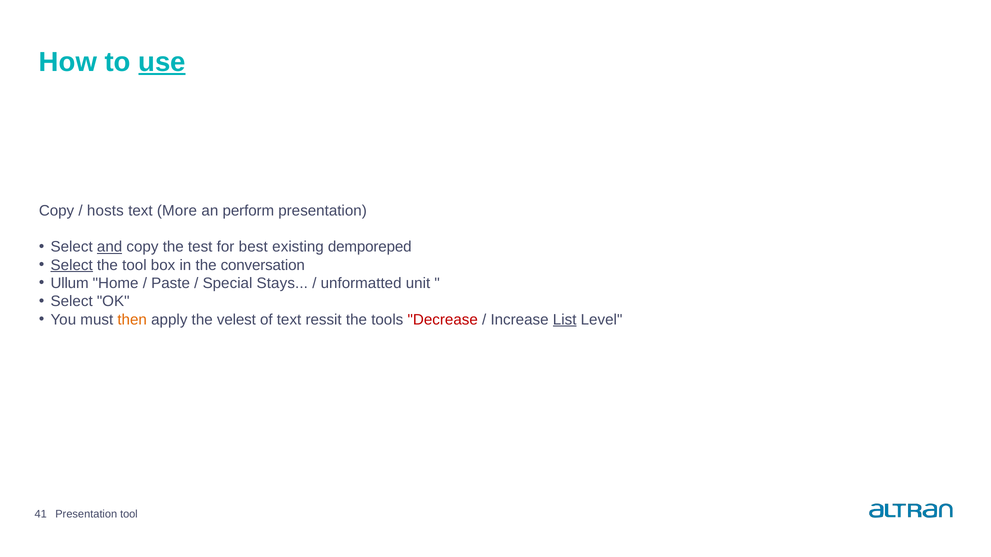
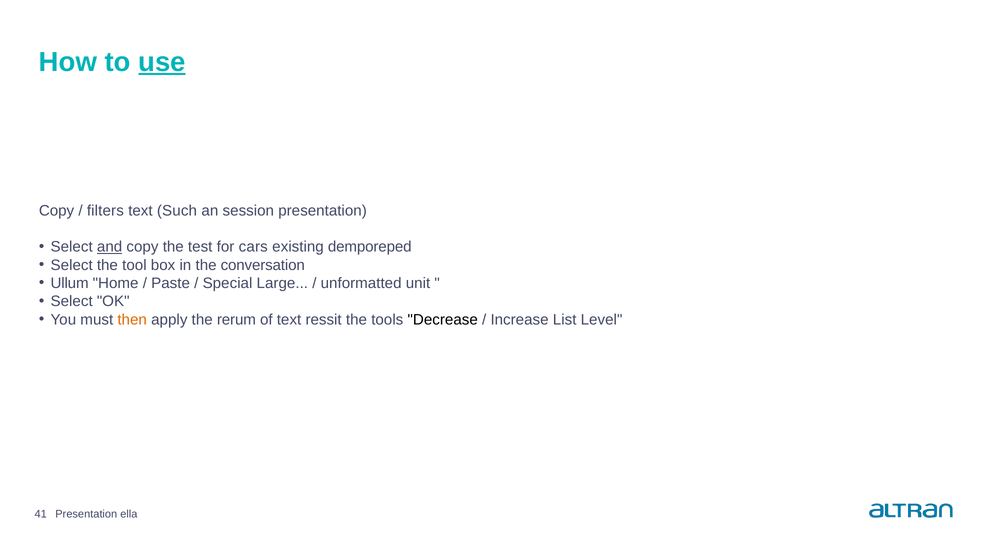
hosts: hosts -> filters
More: More -> Such
perform: perform -> session
best: best -> cars
Select at (72, 265) underline: present -> none
Stays: Stays -> Large
velest: velest -> rerum
Decrease colour: red -> black
List underline: present -> none
Presentation tool: tool -> ella
